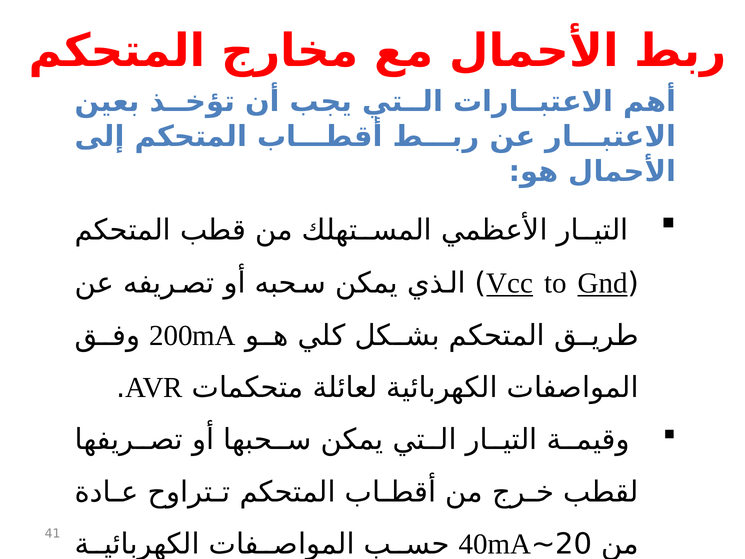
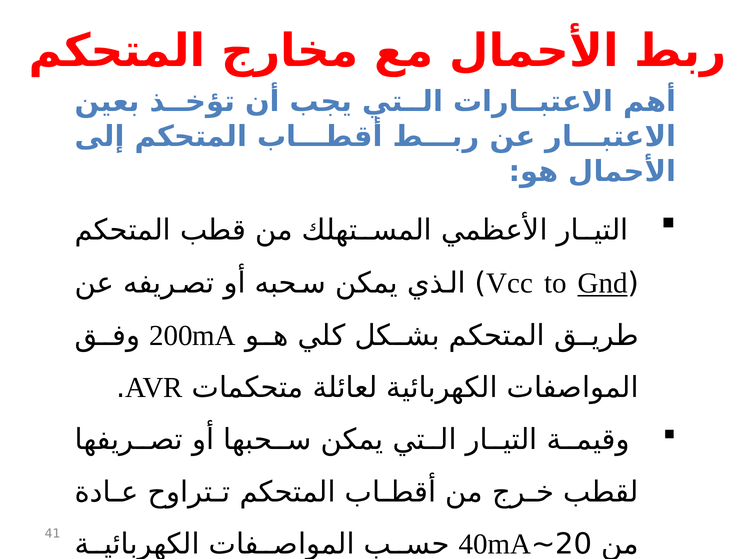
Vcc underline: present -> none
